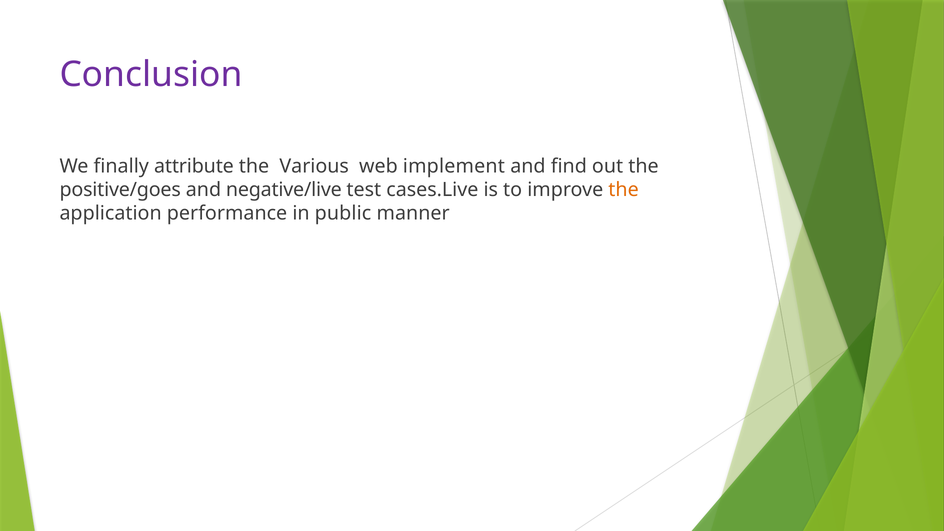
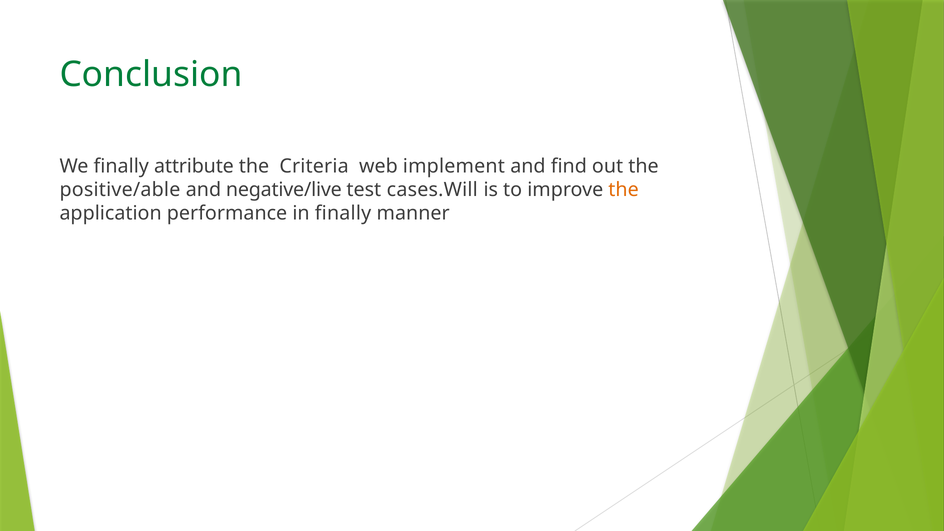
Conclusion colour: purple -> green
Various: Various -> Criteria
positive/goes: positive/goes -> positive/able
cases.Live: cases.Live -> cases.Will
in public: public -> finally
